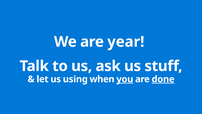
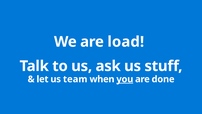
year: year -> load
using: using -> team
done underline: present -> none
